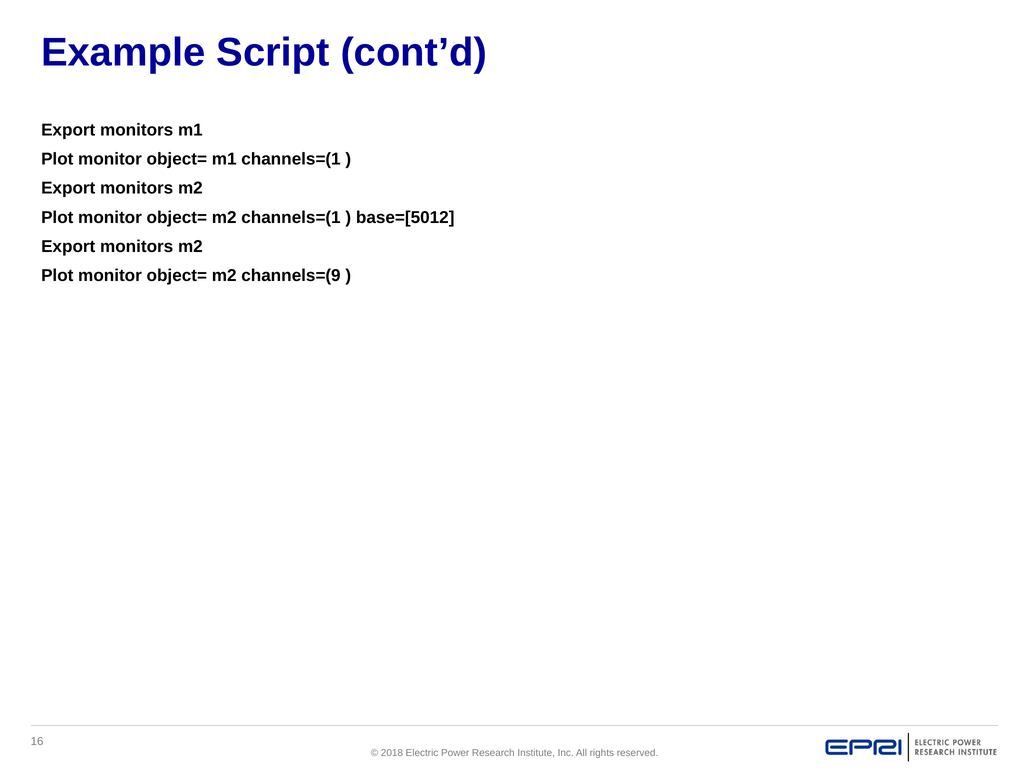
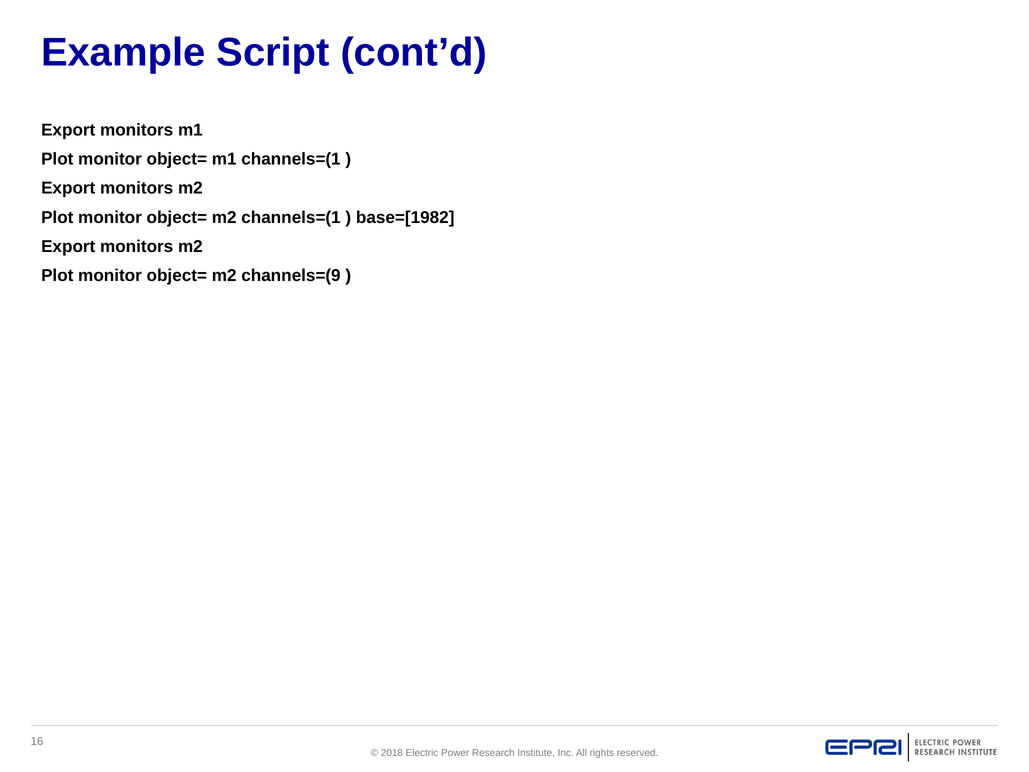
base=[5012: base=[5012 -> base=[1982
